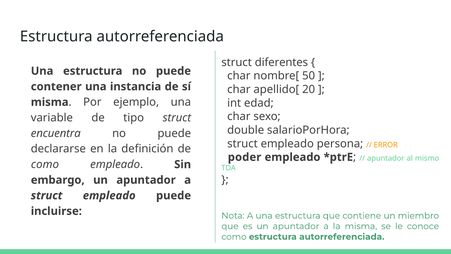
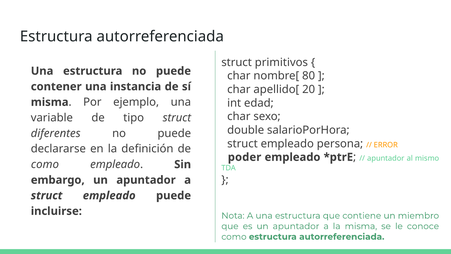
diferentes: diferentes -> primitivos
50: 50 -> 80
encuentra: encuentra -> diferentes
